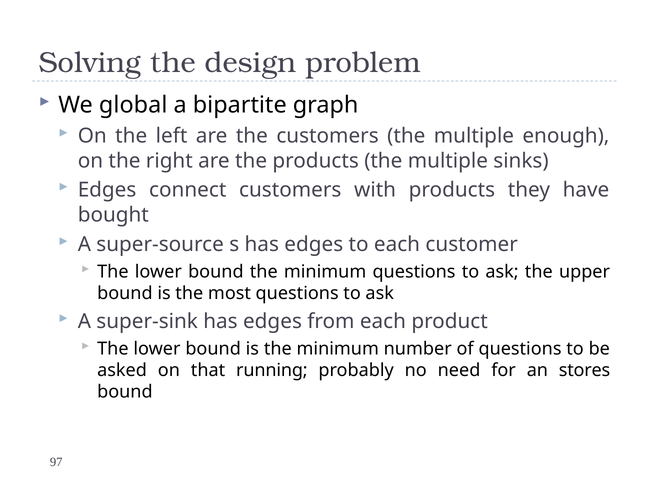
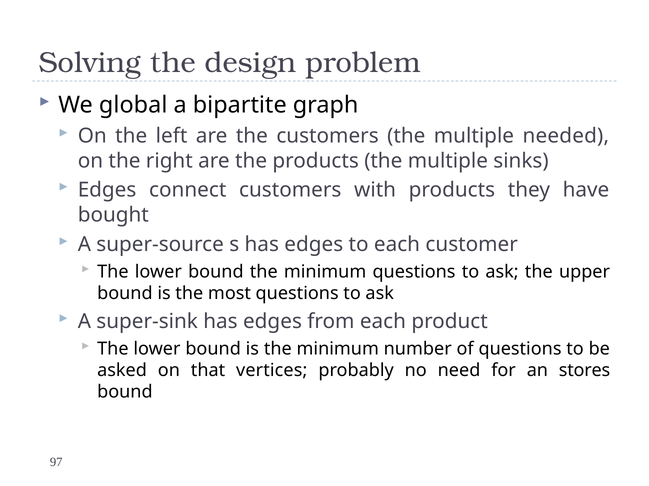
enough: enough -> needed
running: running -> vertices
